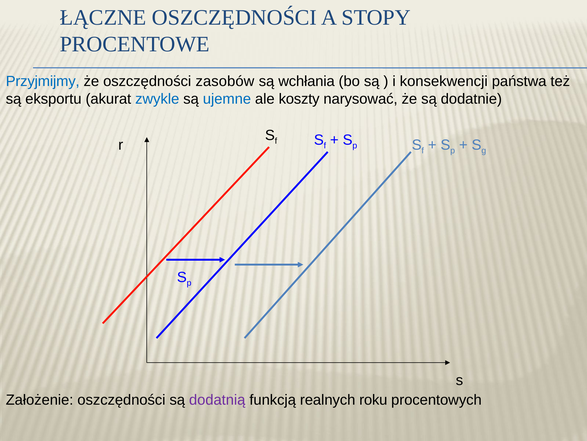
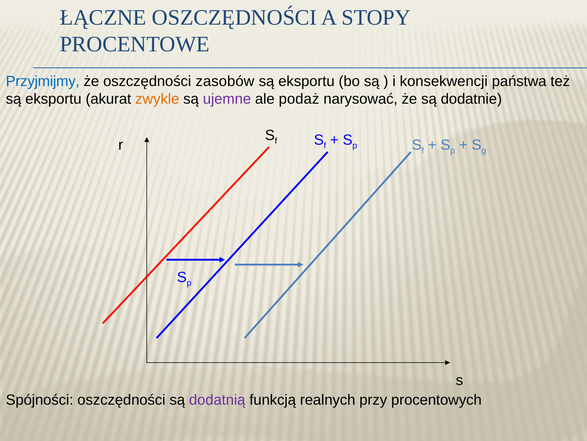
wchłania at (307, 81): wchłania -> eksportu
zwykle colour: blue -> orange
ujemne colour: blue -> purple
koszty: koszty -> podaż
Założenie: Założenie -> Spójności
roku: roku -> przy
